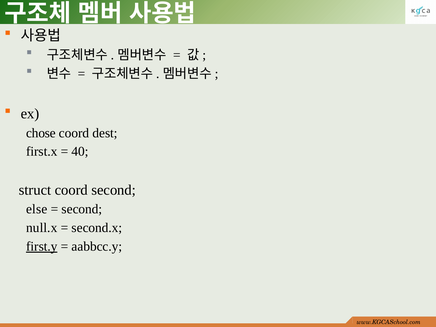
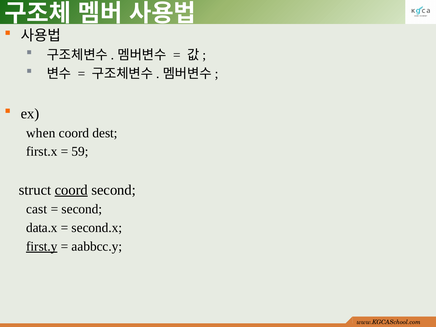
chose: chose -> when
40: 40 -> 59
coord at (71, 190) underline: none -> present
else: else -> cast
null.x: null.x -> data.x
